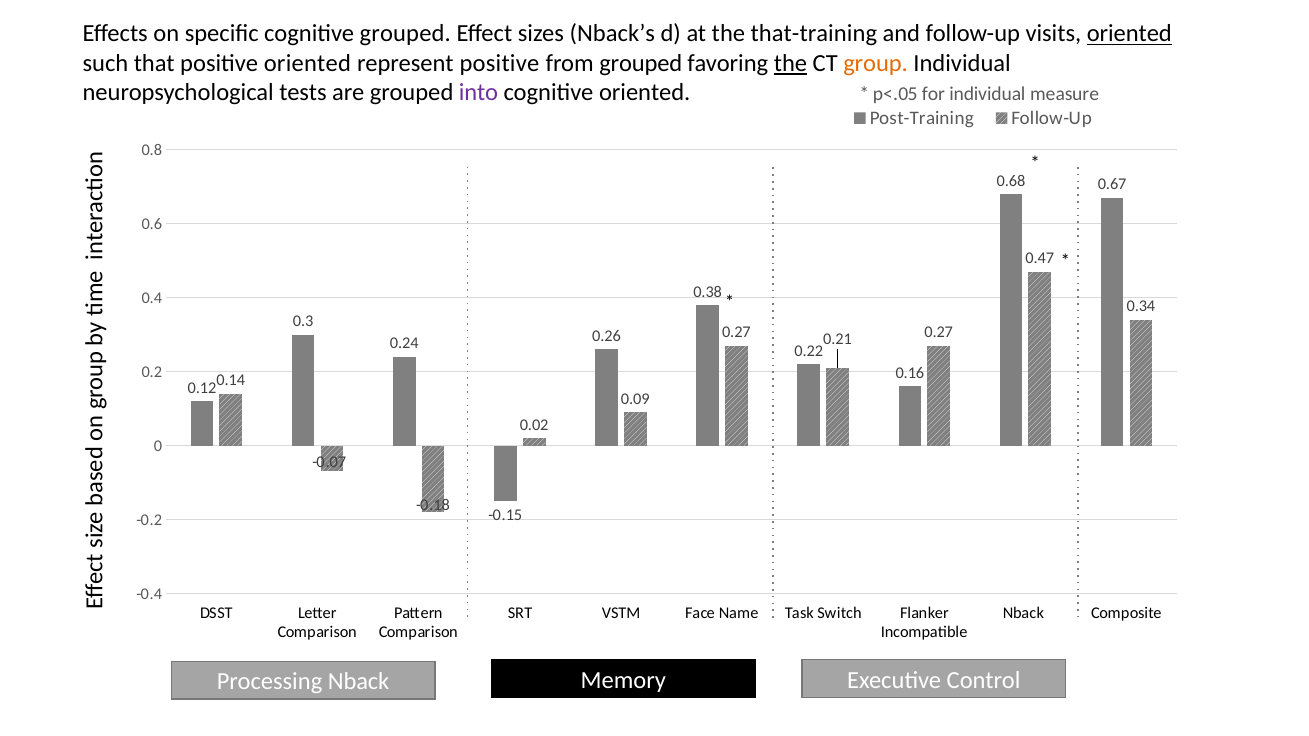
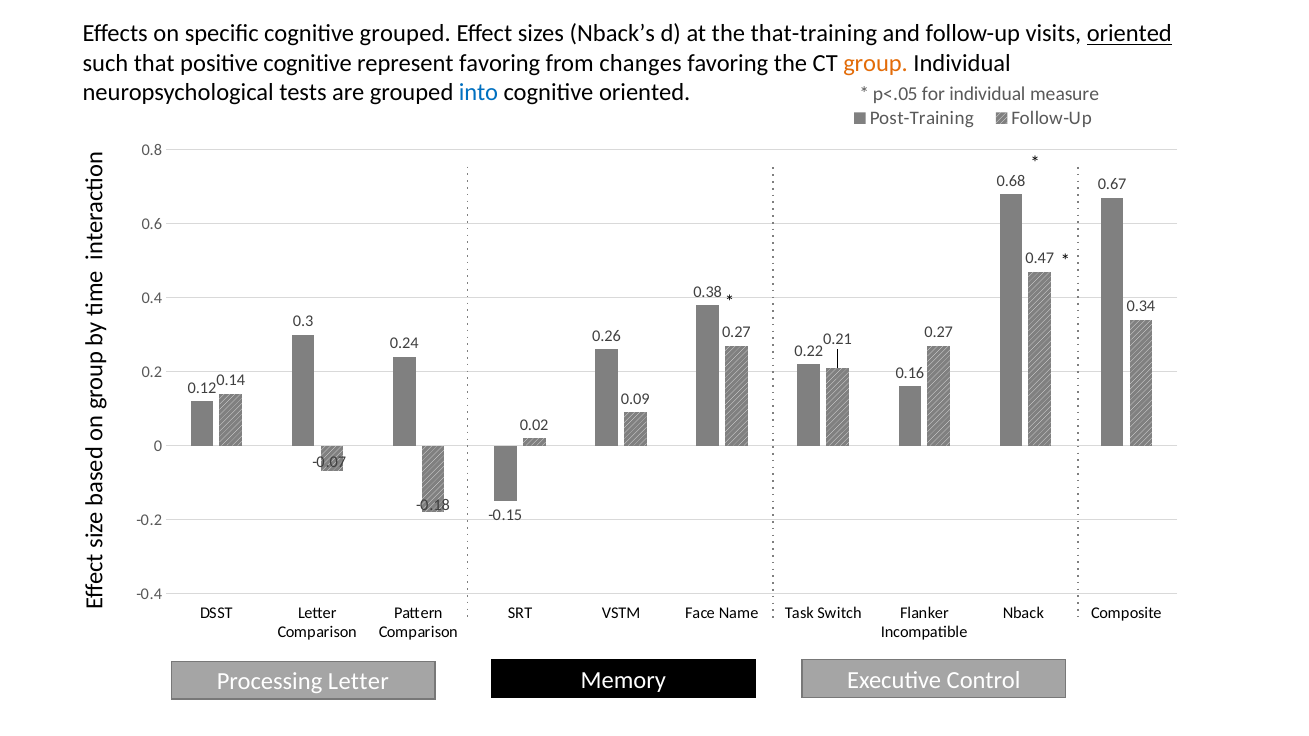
positive oriented: oriented -> cognitive
represent positive: positive -> favoring
from grouped: grouped -> changes
the at (790, 63) underline: present -> none
into colour: purple -> blue
Processing Nback: Nback -> Letter
